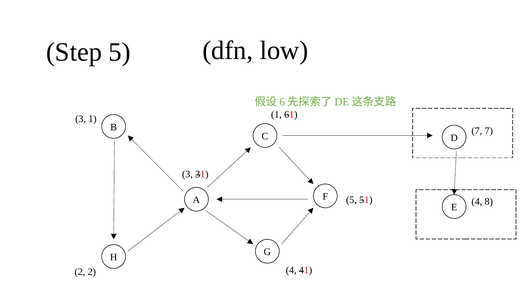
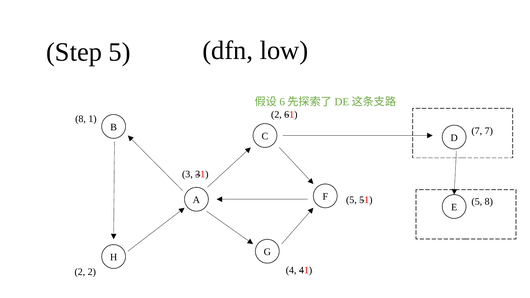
1 at (276, 114): 1 -> 2
3 at (81, 119): 3 -> 8
4 at (477, 202): 4 -> 5
